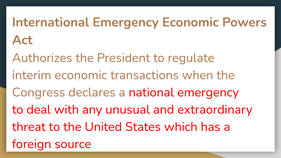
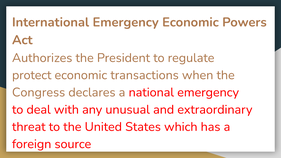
interim: interim -> protect
